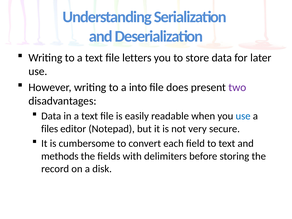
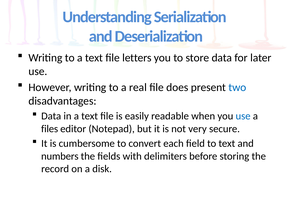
into: into -> real
two colour: purple -> blue
methods: methods -> numbers
